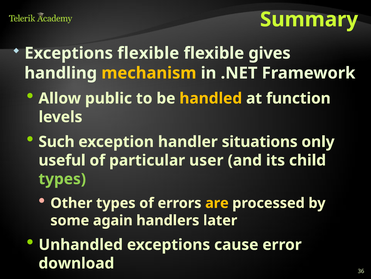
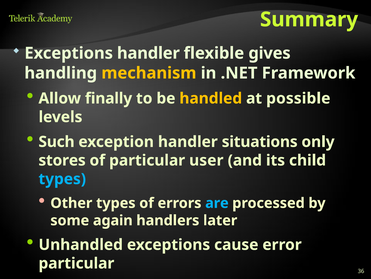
Exceptions flexible: flexible -> handler
public: public -> finally
function: function -> possible
useful: useful -> stores
types at (62, 179) colour: light green -> light blue
are colour: yellow -> light blue
download at (76, 263): download -> particular
